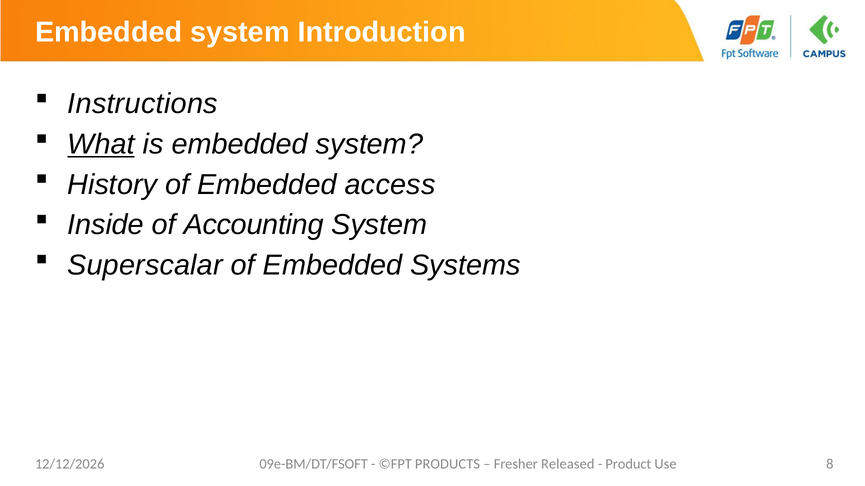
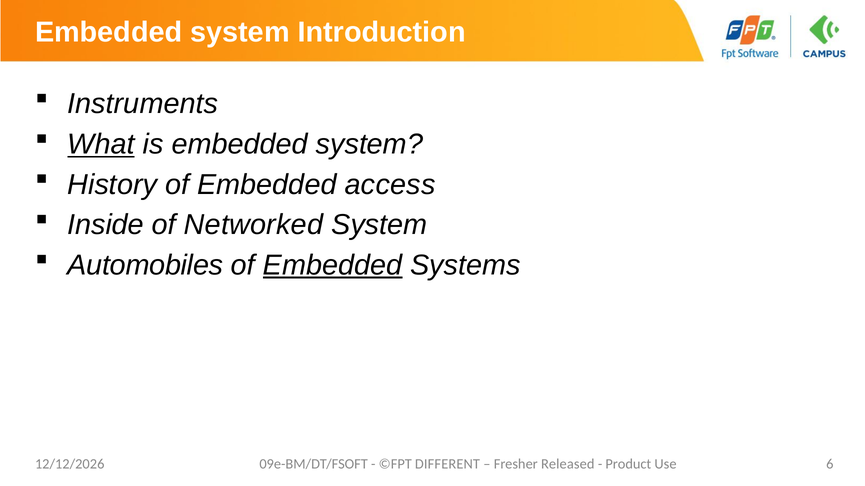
Instructions: Instructions -> Instruments
Accounting: Accounting -> Networked
Superscalar: Superscalar -> Automobiles
Embedded at (333, 265) underline: none -> present
PRODUCTS: PRODUCTS -> DIFFERENT
8: 8 -> 6
